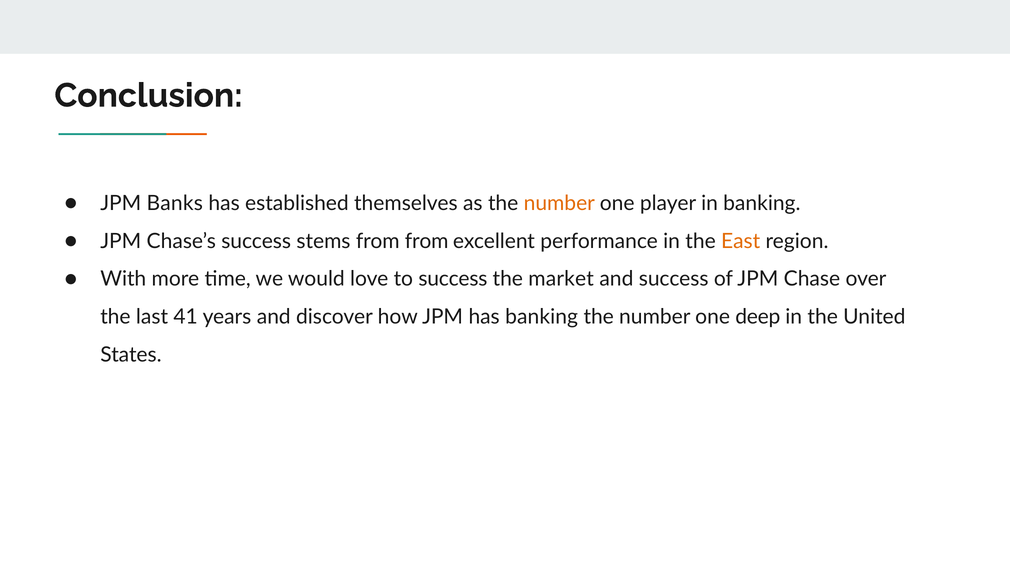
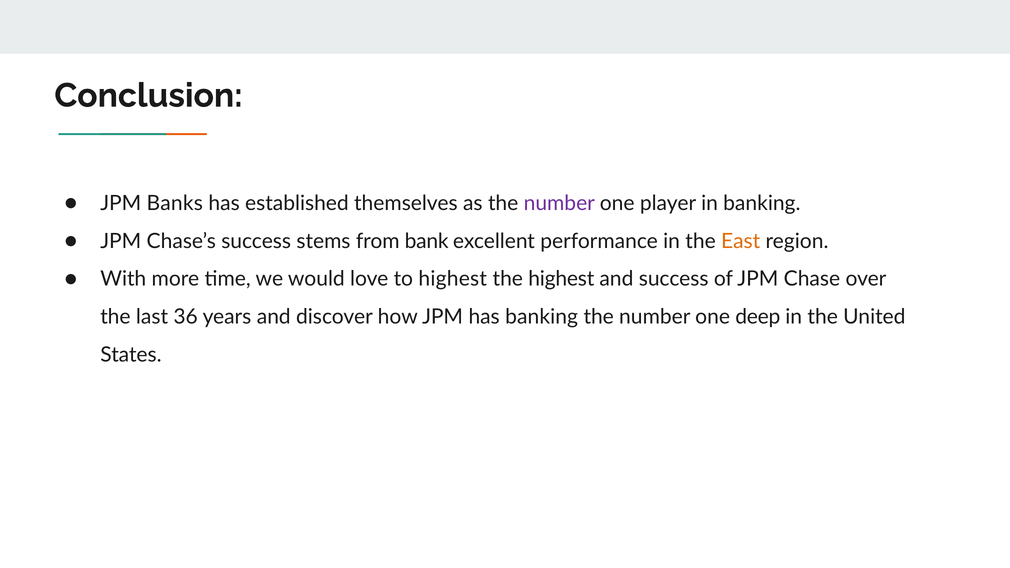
number at (559, 203) colour: orange -> purple
from from: from -> bank
to success: success -> highest
the market: market -> highest
41: 41 -> 36
